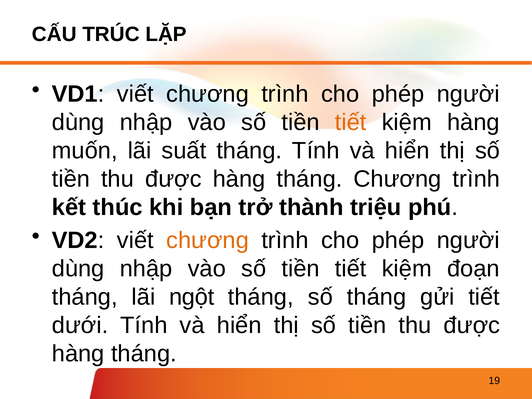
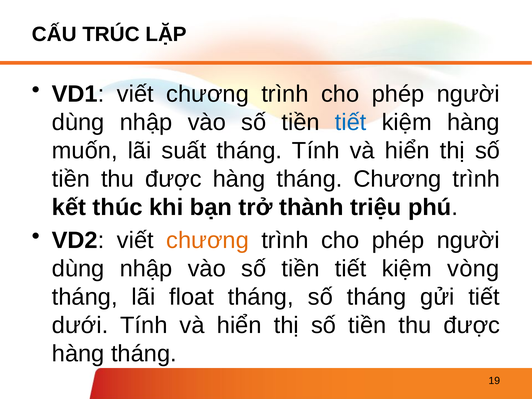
tiết at (351, 122) colour: orange -> blue
đoạn: đoạn -> vòng
ngột: ngột -> float
